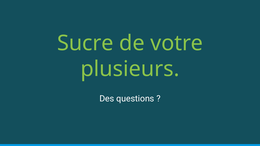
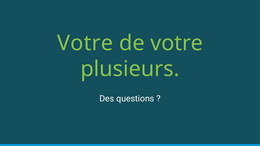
Sucre at (85, 43): Sucre -> Votre
